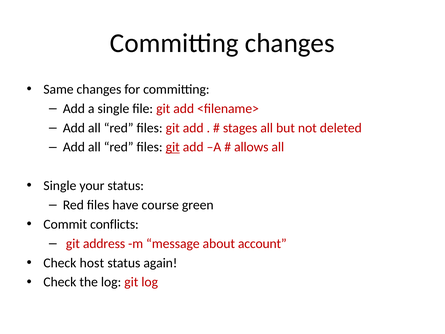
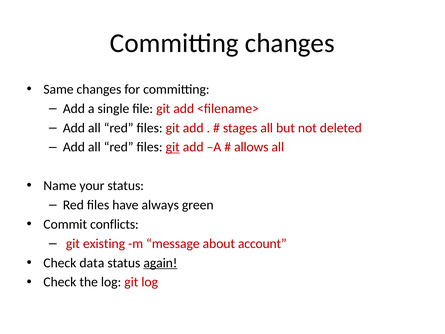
Single at (60, 186): Single -> Name
course: course -> always
address: address -> existing
host: host -> data
again underline: none -> present
